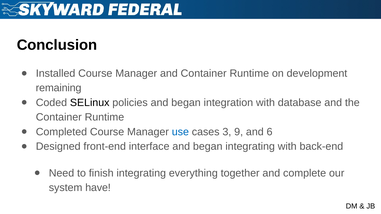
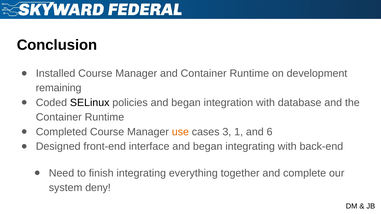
use colour: blue -> orange
9: 9 -> 1
have: have -> deny
